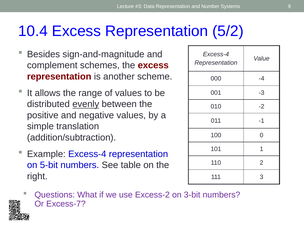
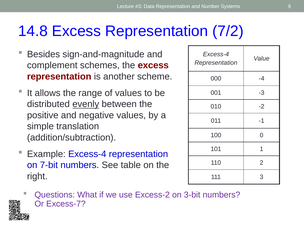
10.4: 10.4 -> 14.8
5/2: 5/2 -> 7/2
5-bit: 5-bit -> 7-bit
